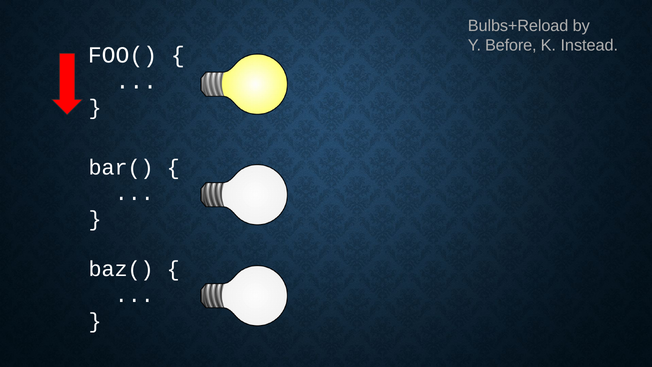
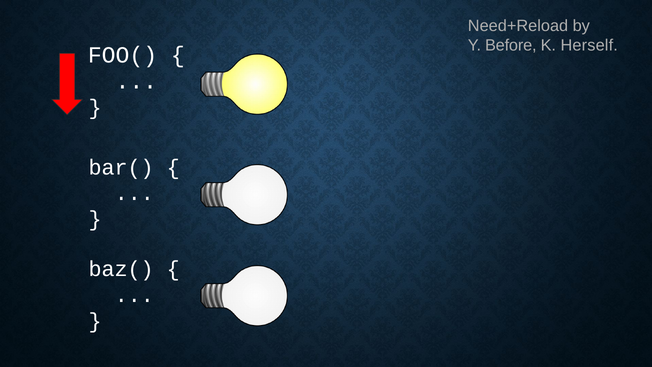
Bulbs+Reload: Bulbs+Reload -> Need+Reload
Instead: Instead -> Herself
